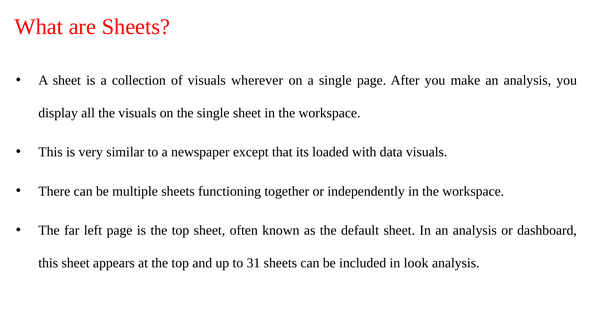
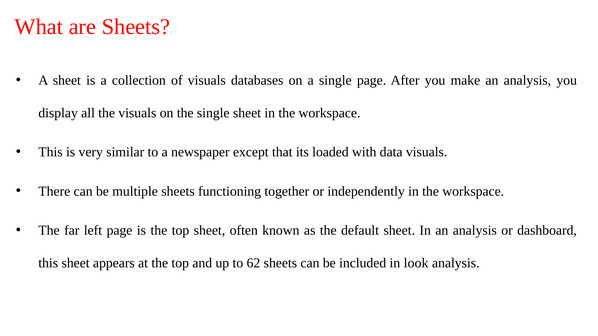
wherever: wherever -> databases
31: 31 -> 62
